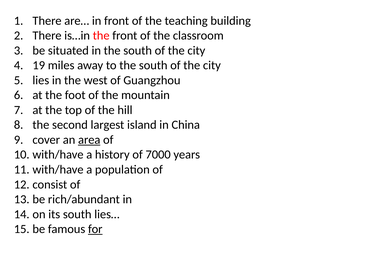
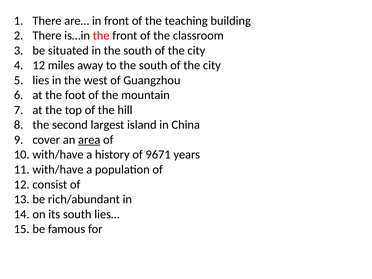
19: 19 -> 12
7000: 7000 -> 9671
for underline: present -> none
